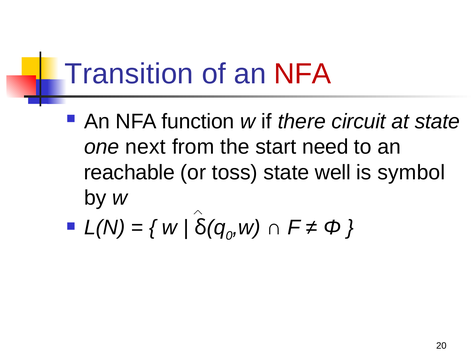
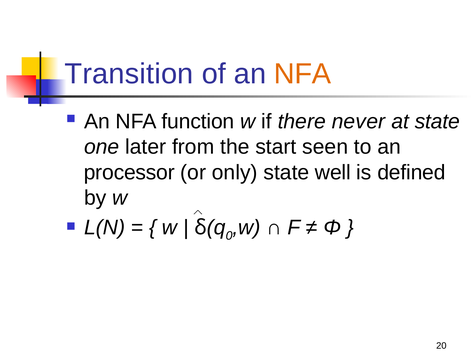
NFA at (303, 74) colour: red -> orange
circuit: circuit -> never
next: next -> later
need: need -> seen
reachable: reachable -> processor
toss: toss -> only
symbol: symbol -> defined
